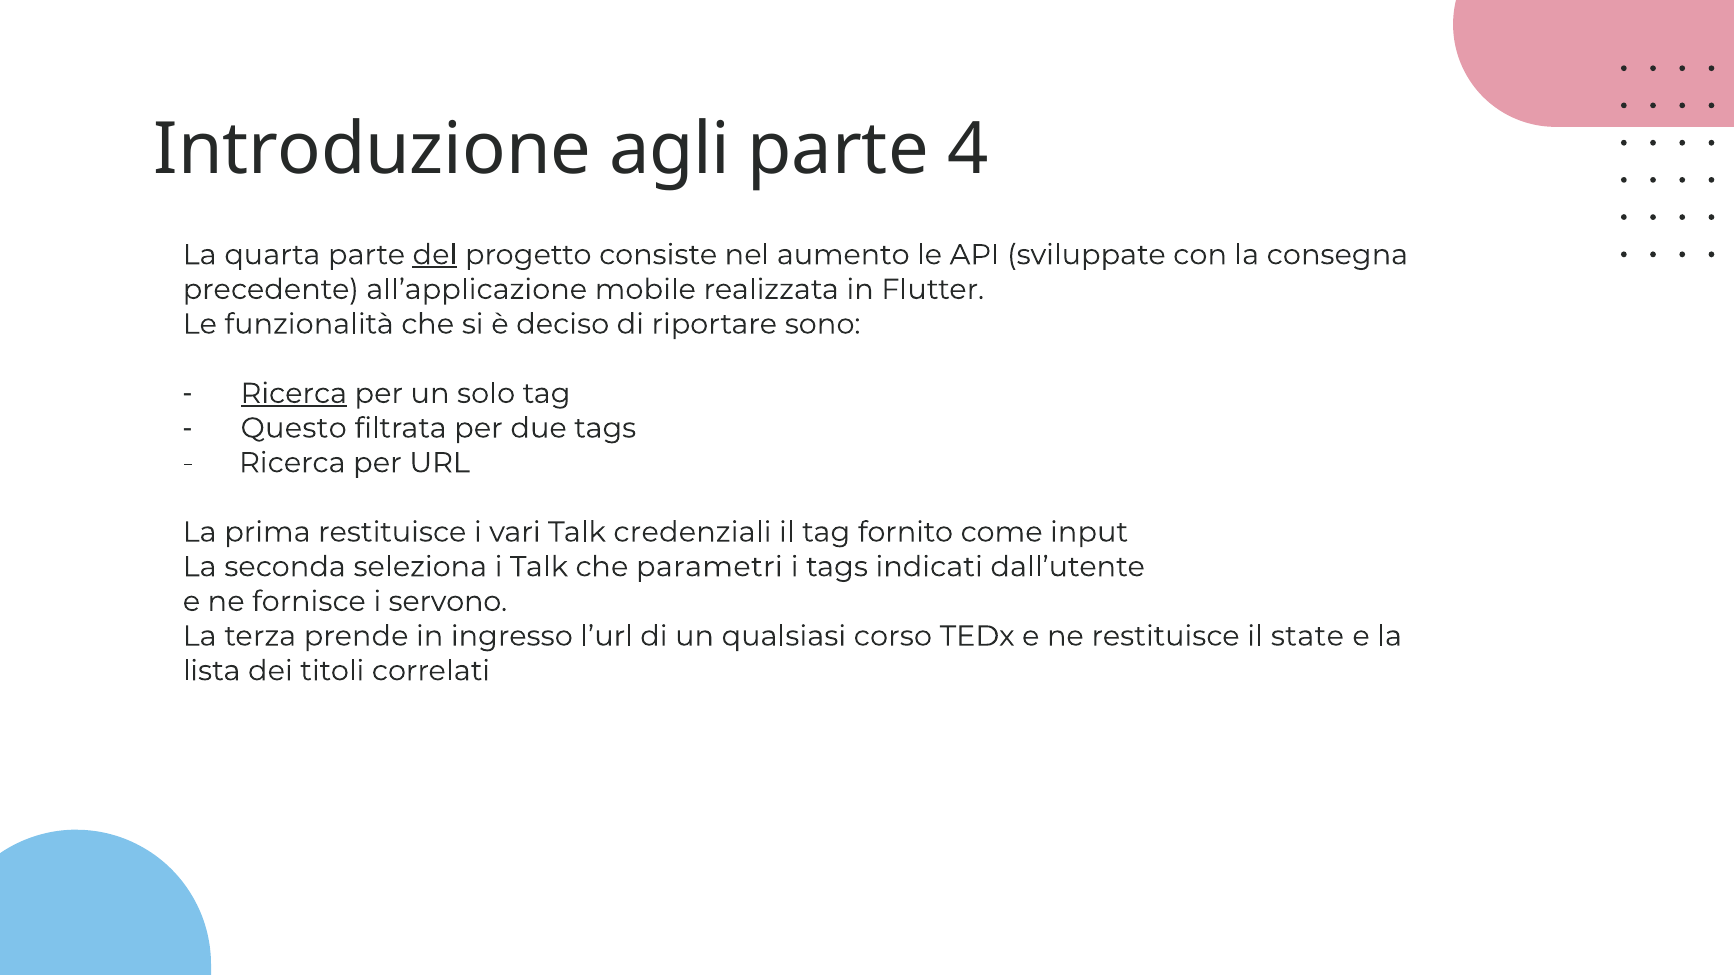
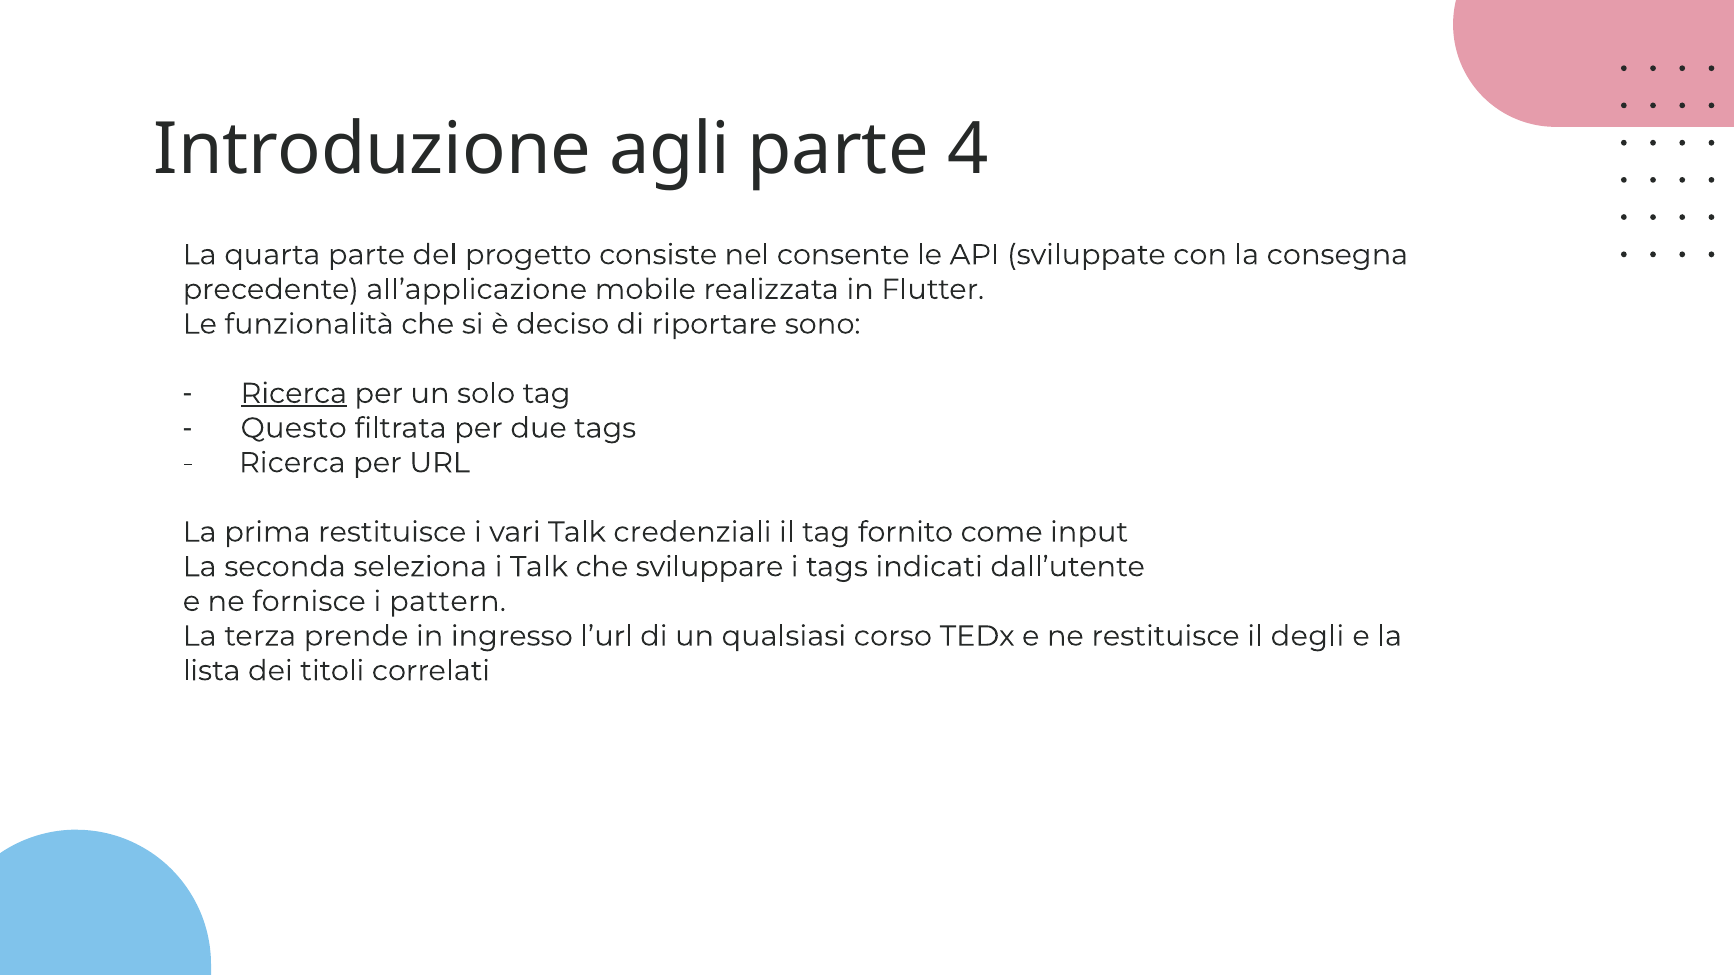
del underline: present -> none
aumento: aumento -> consente
parametri: parametri -> sviluppare
servono: servono -> pattern
state: state -> degli
